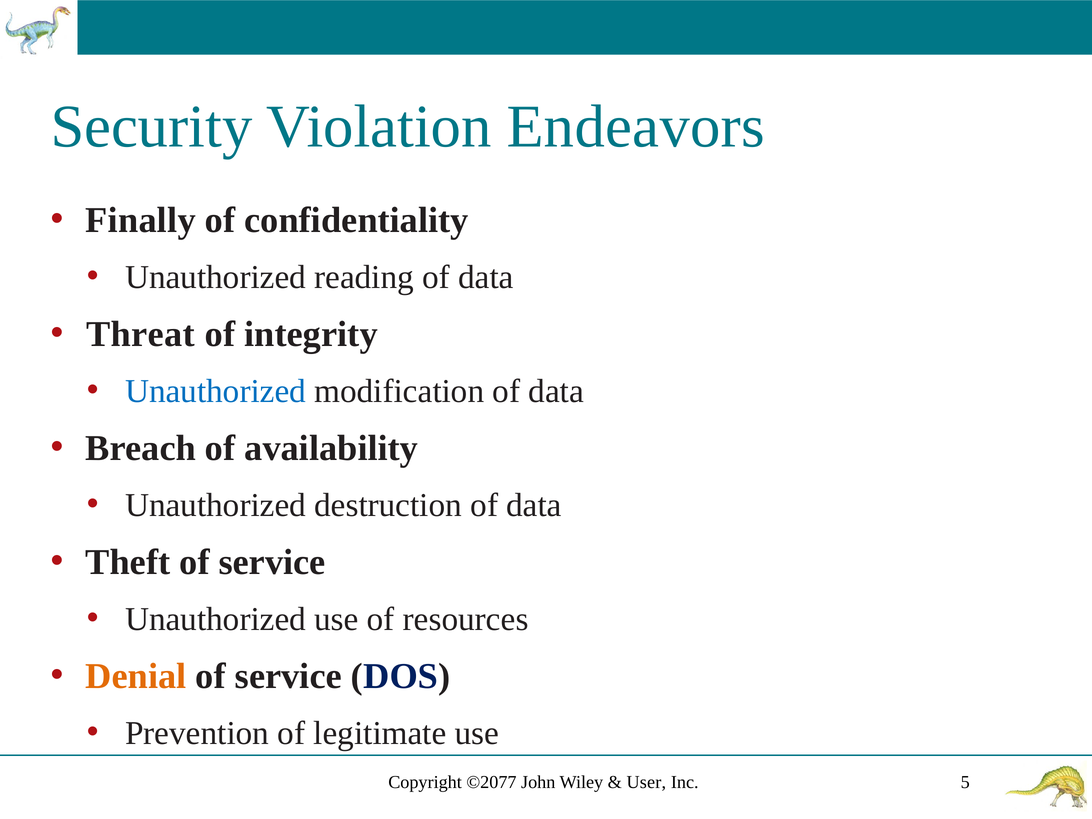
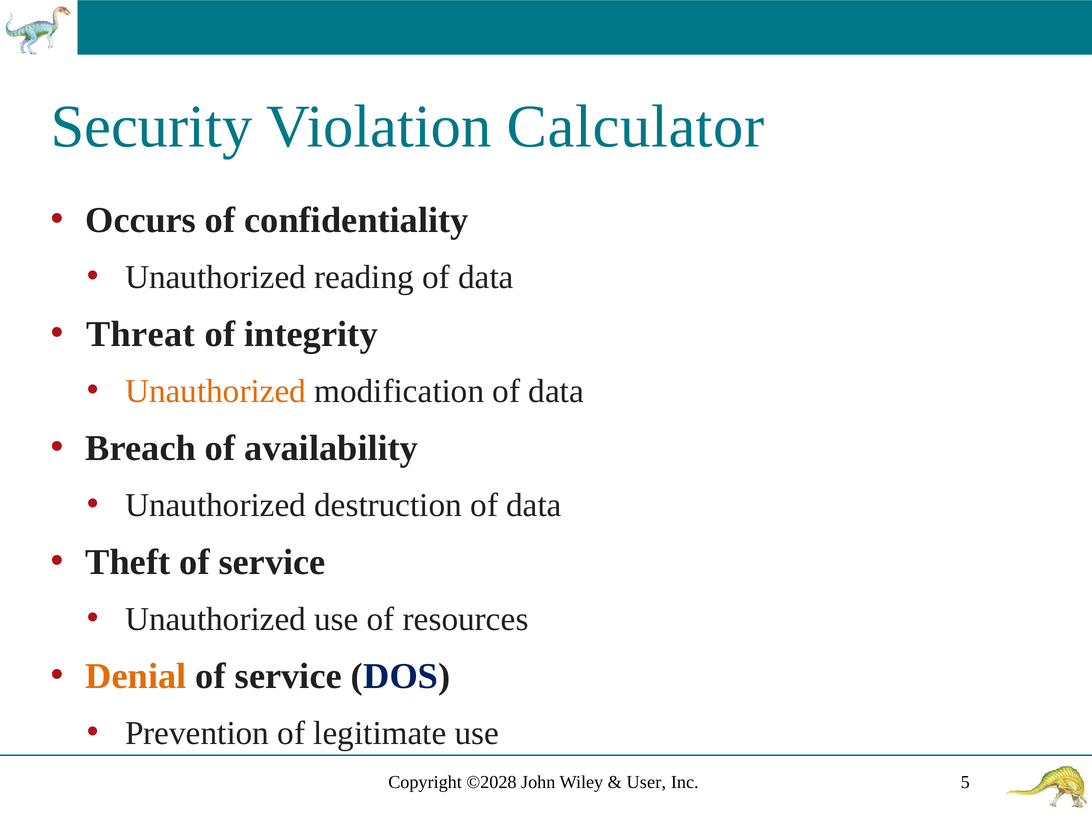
Endeavors: Endeavors -> Calculator
Finally: Finally -> Occurs
Unauthorized at (216, 391) colour: blue -> orange
©2077: ©2077 -> ©2028
